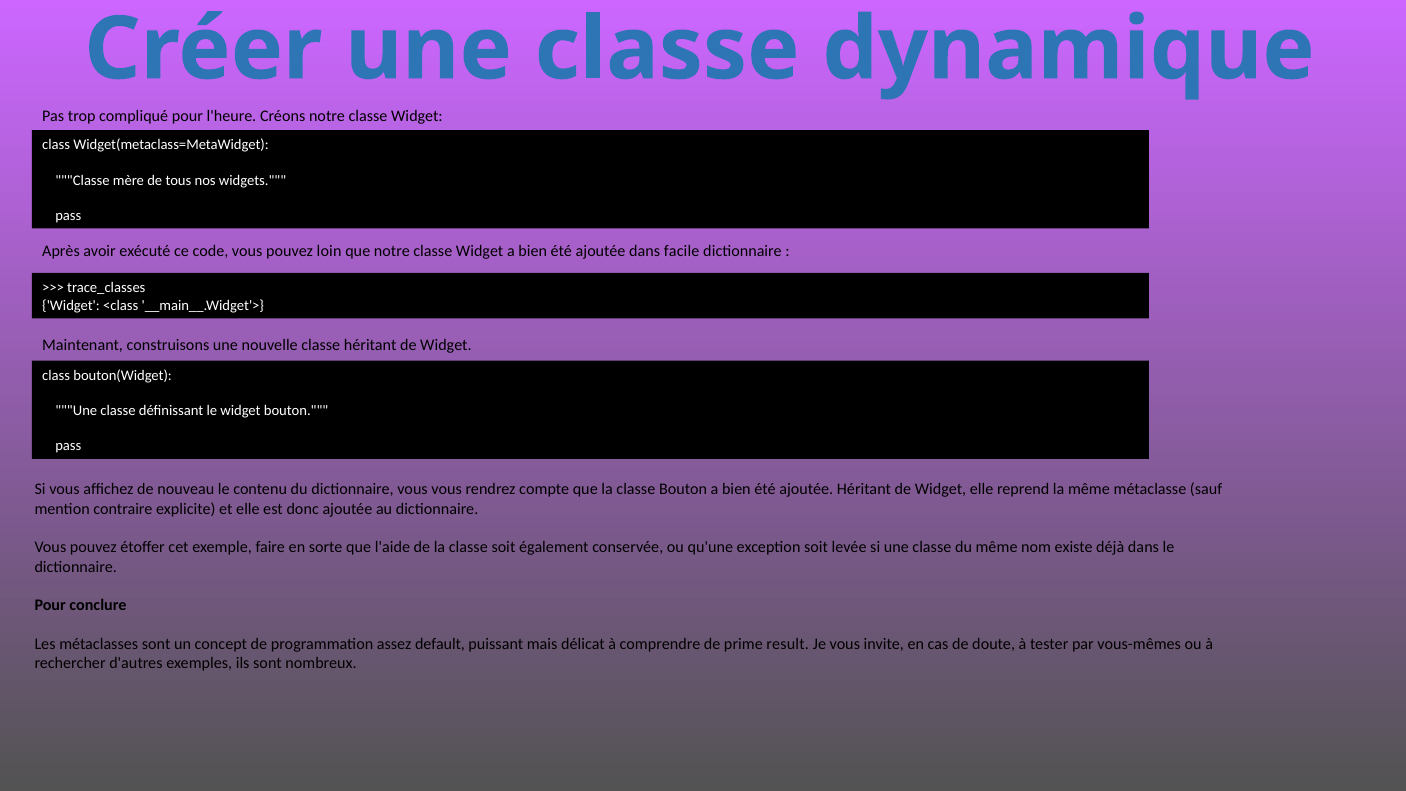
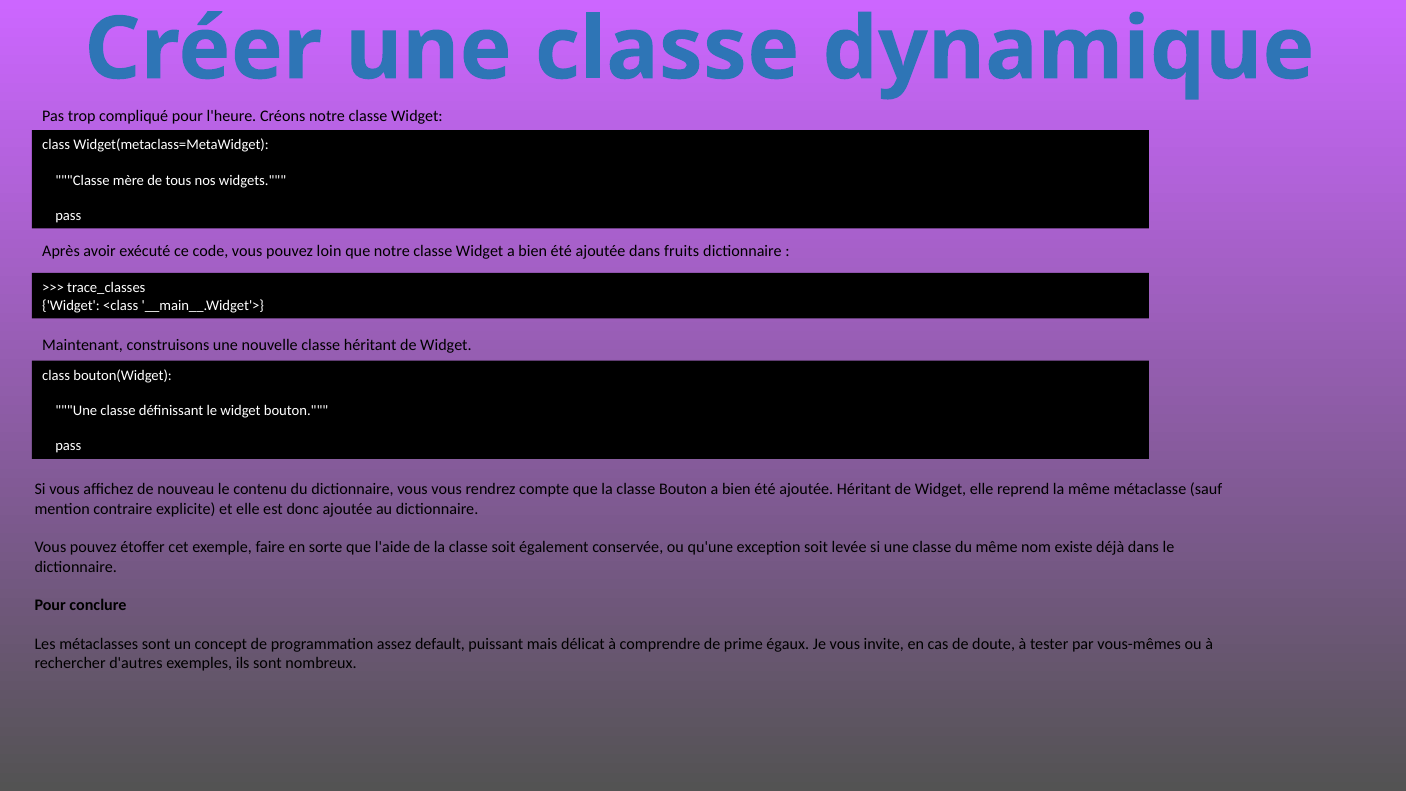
facile: facile -> fruits
result: result -> égaux
